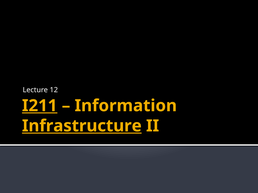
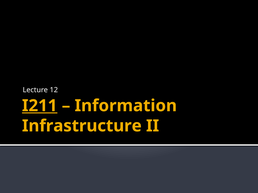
Infrastructure underline: present -> none
